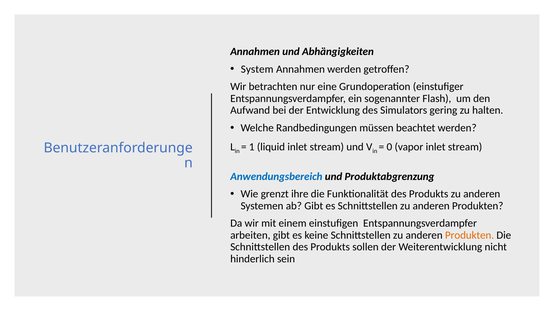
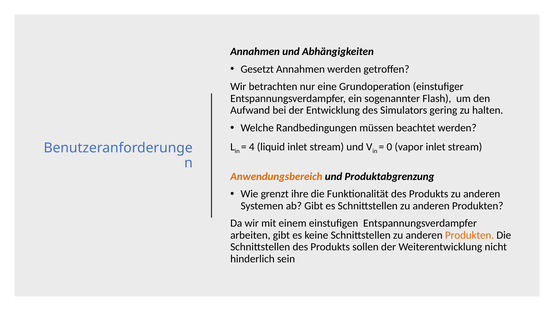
System: System -> Gesetzt
1: 1 -> 4
Anwendungsbereich colour: blue -> orange
